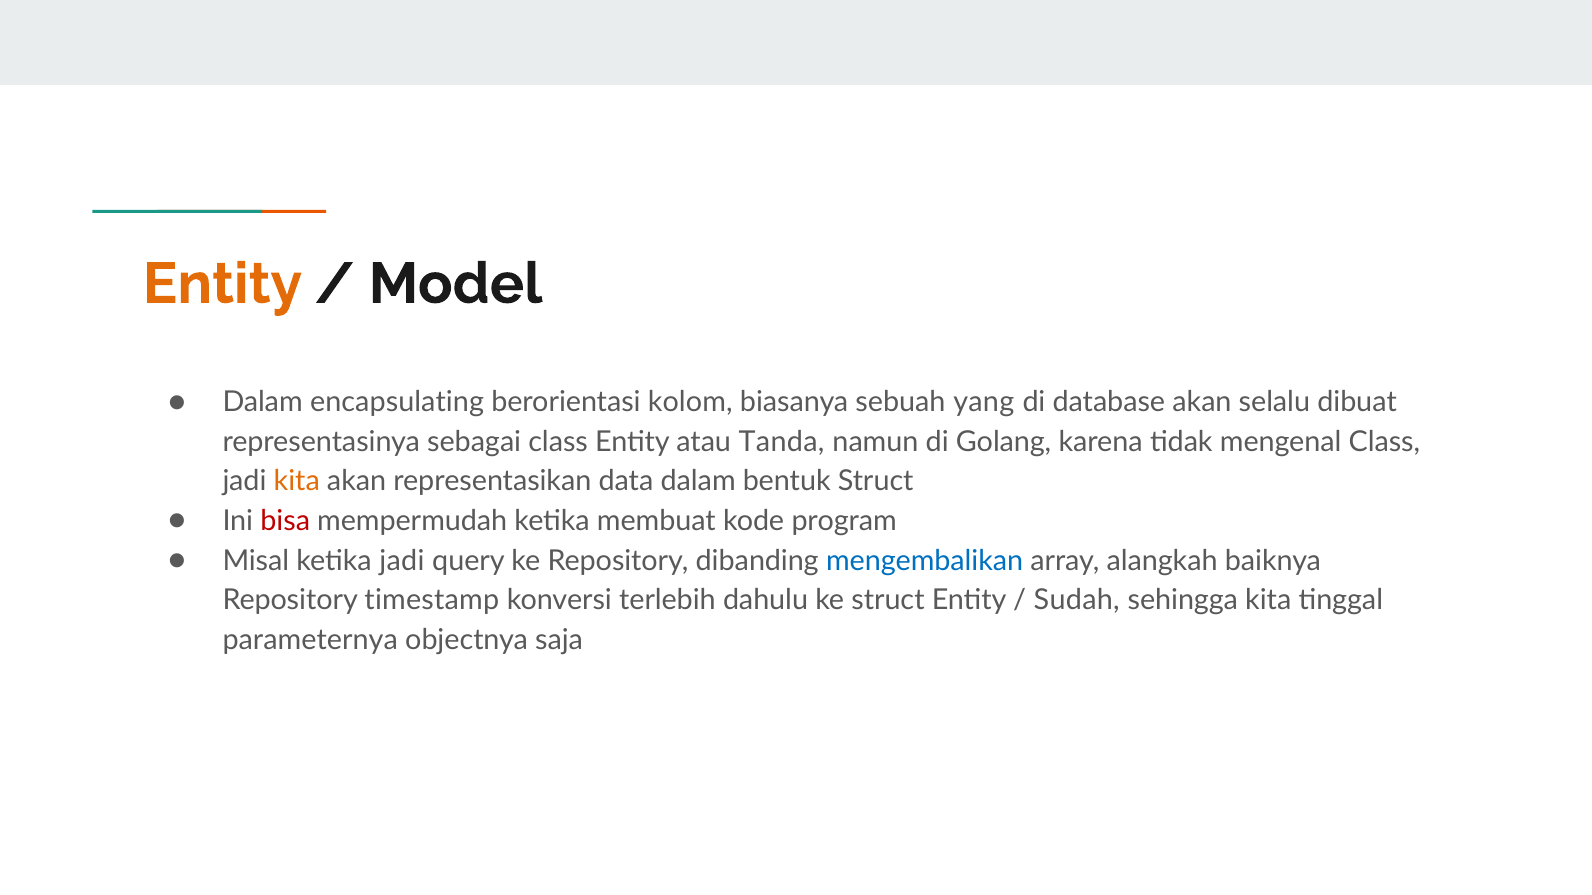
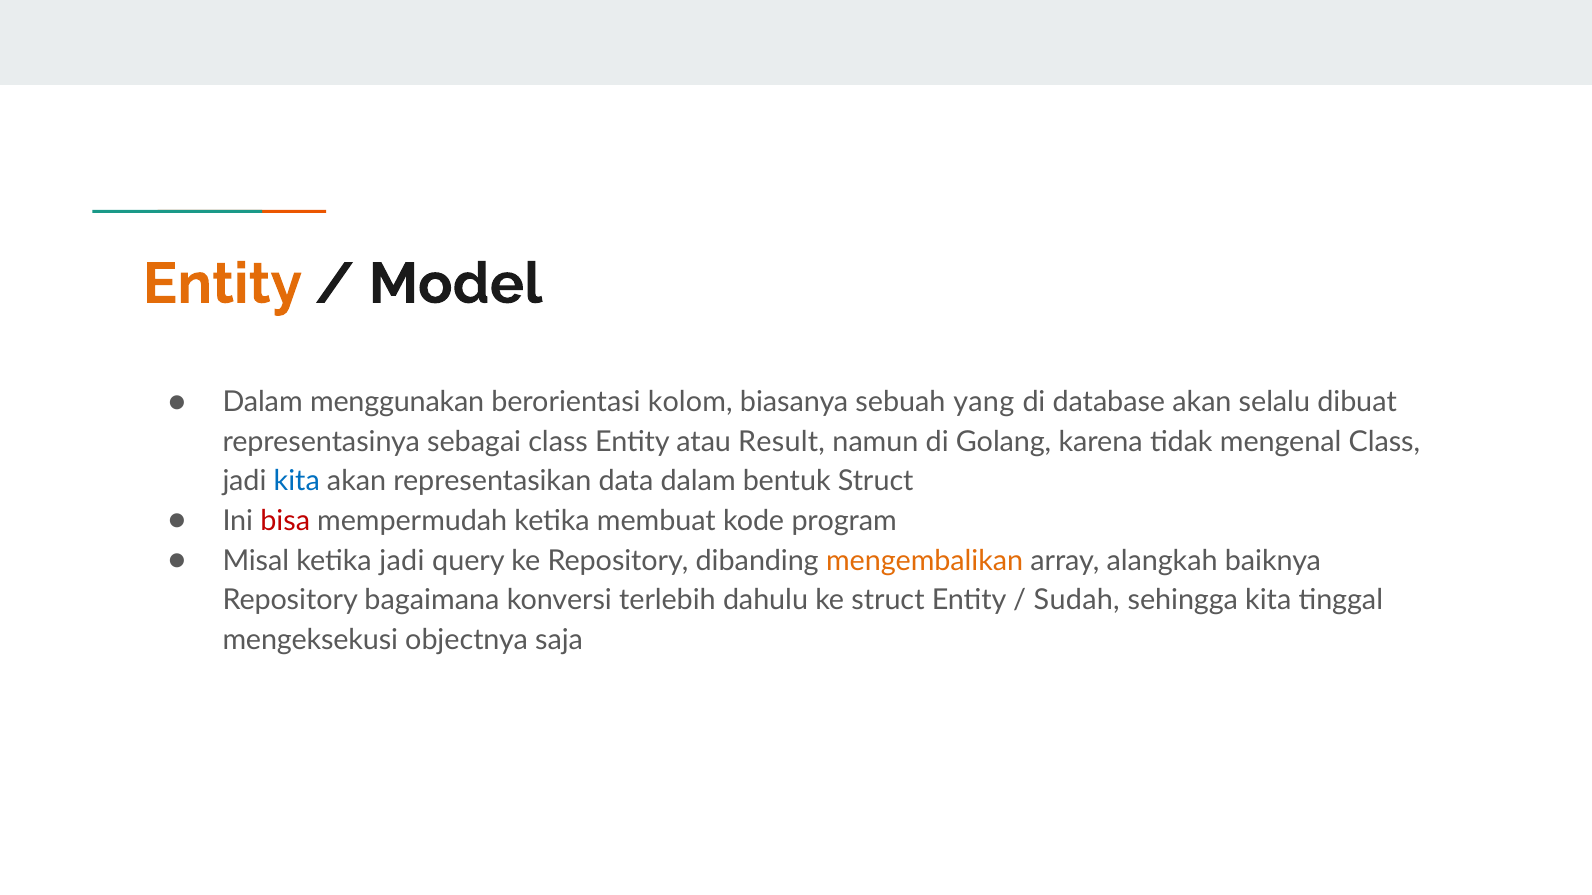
encapsulating: encapsulating -> menggunakan
Tanda: Tanda -> Result
kita at (297, 482) colour: orange -> blue
mengembalikan colour: blue -> orange
timestamp: timestamp -> bagaimana
parameternya: parameternya -> mengeksekusi
